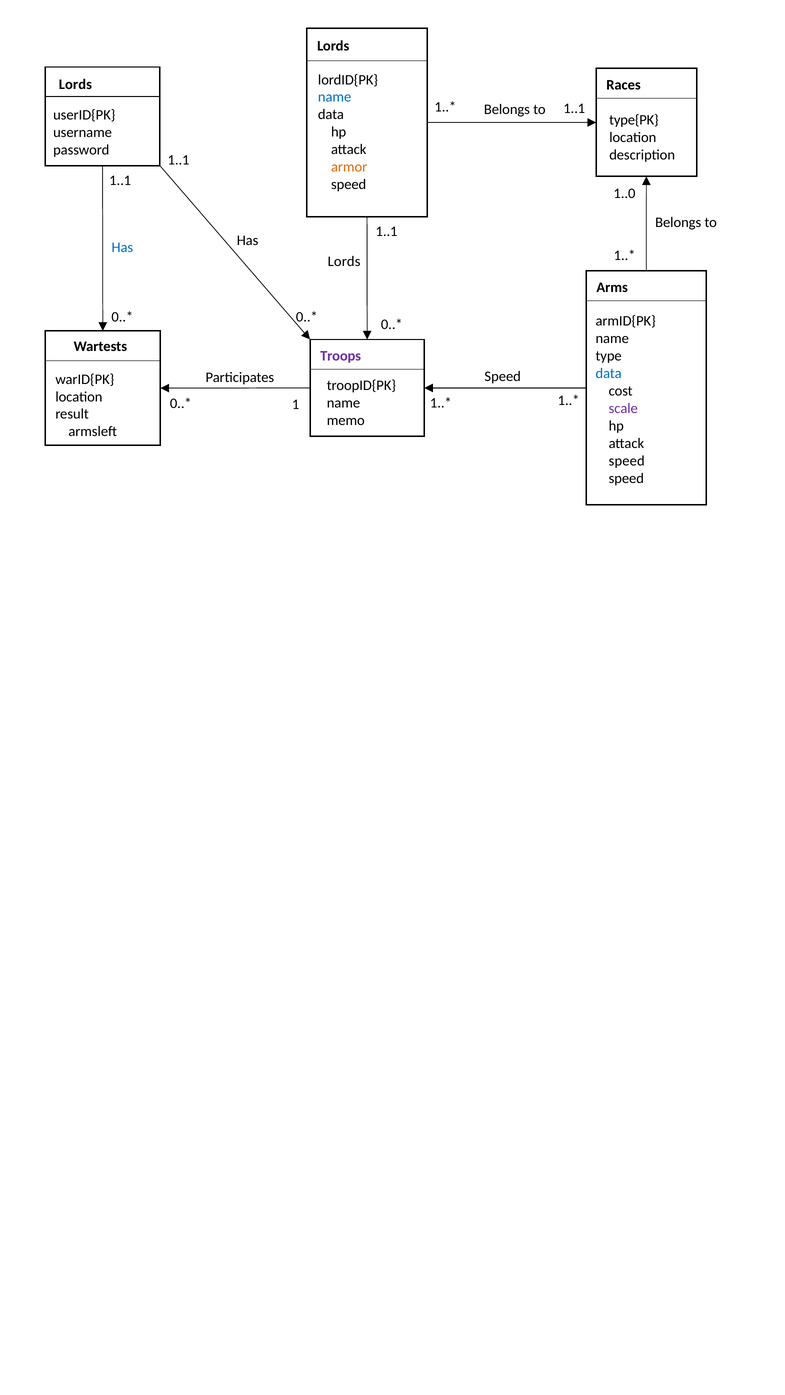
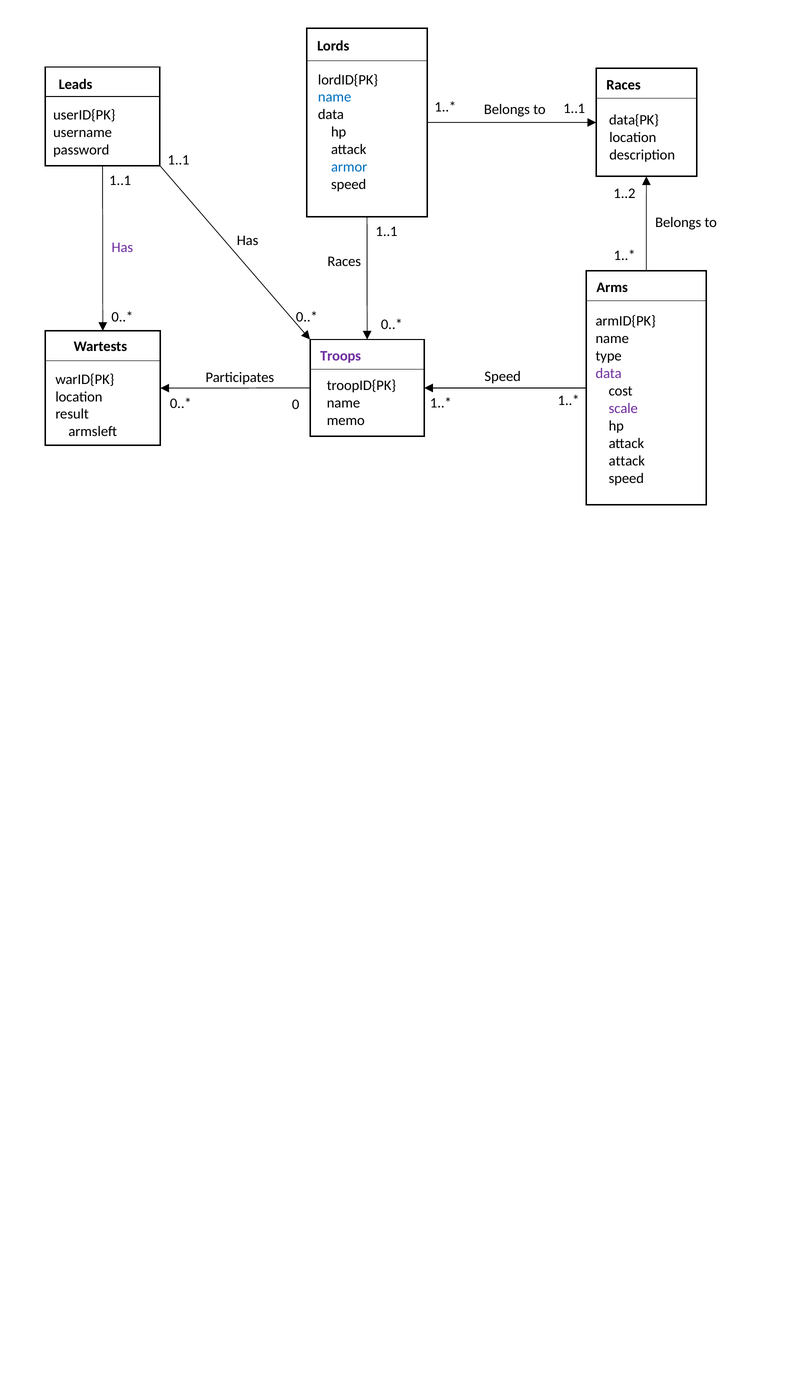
Lords at (75, 84): Lords -> Leads
type{PK: type{PK -> data{PK
armor colour: orange -> blue
1..0: 1..0 -> 1..2
Has at (122, 247) colour: blue -> purple
Lords at (344, 262): Lords -> Races
data at (609, 374) colour: blue -> purple
1: 1 -> 0
speed at (627, 461): speed -> attack
